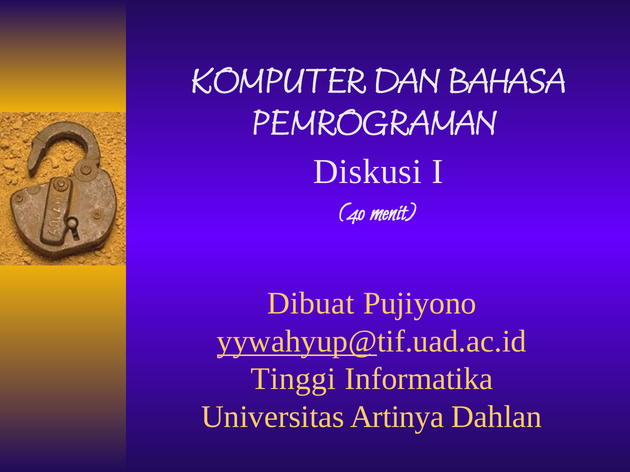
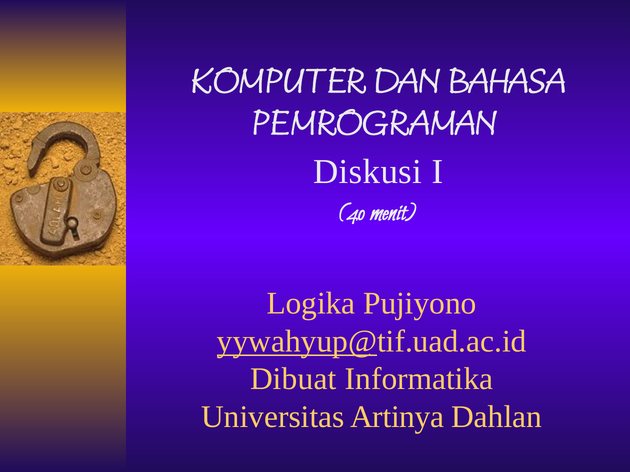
Dibuat: Dibuat -> Logika
Tinggi: Tinggi -> Dibuat
